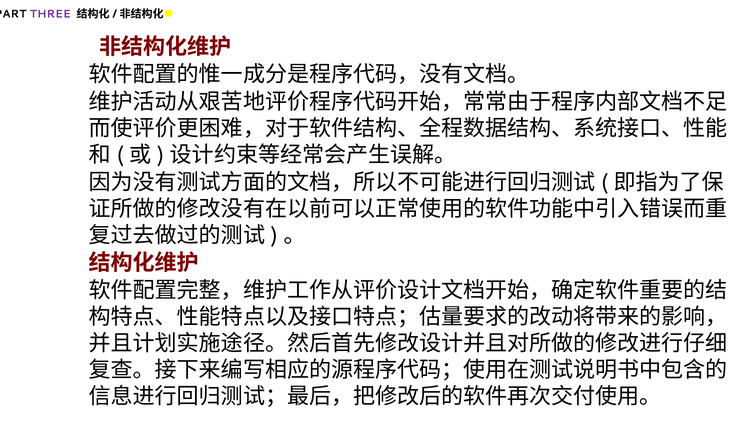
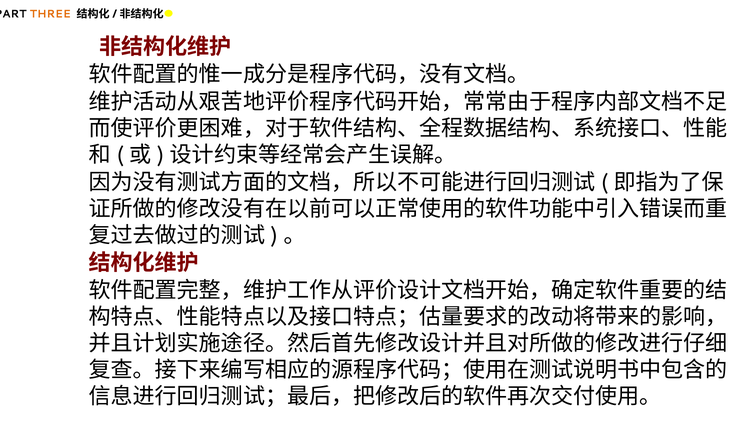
THREE colour: purple -> orange
